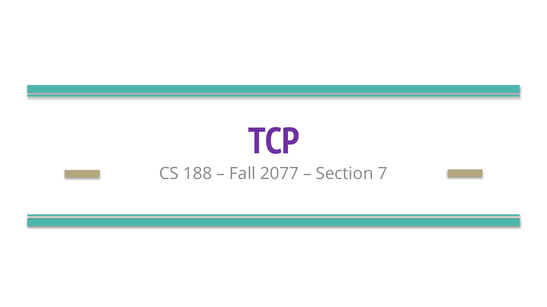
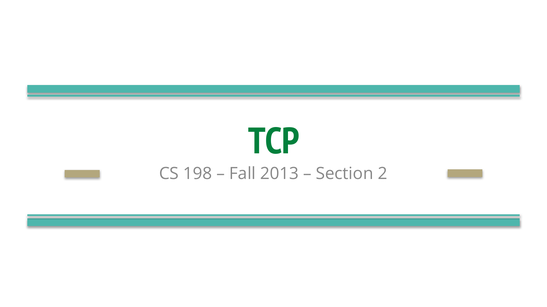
TCP colour: purple -> green
188: 188 -> 198
2077: 2077 -> 2013
7: 7 -> 2
